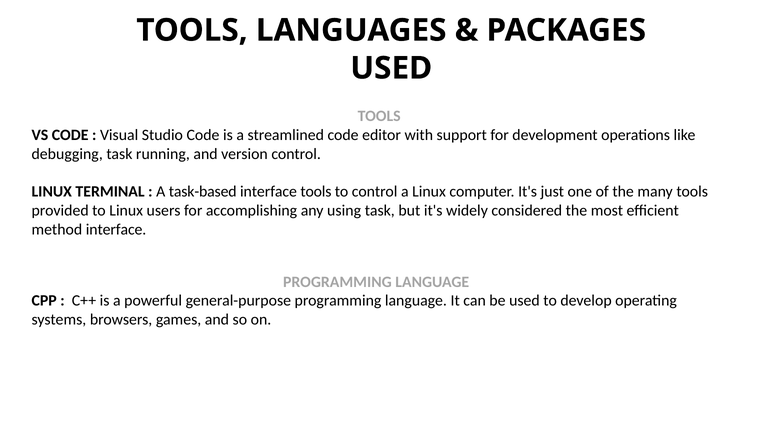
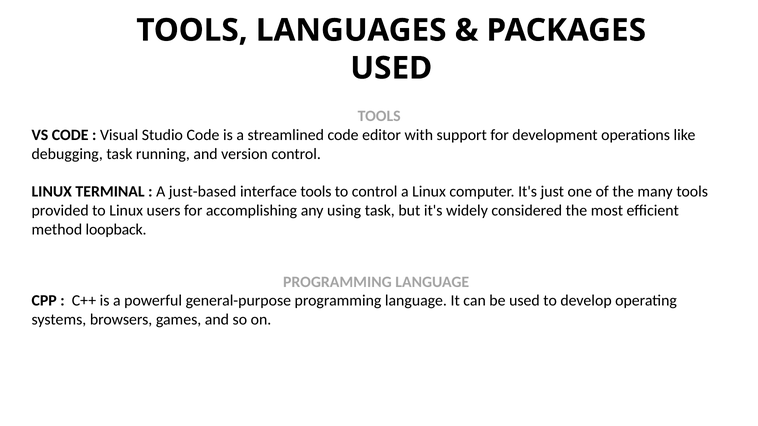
task-based: task-based -> just-based
method interface: interface -> loopback
